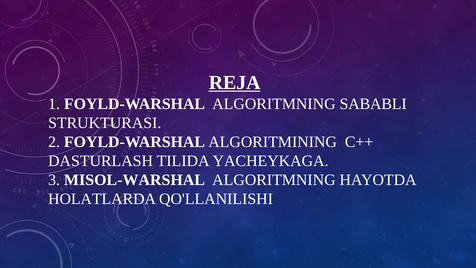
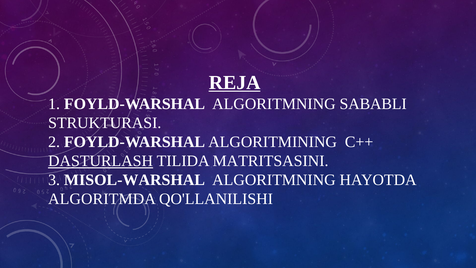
DASTURLASH underline: none -> present
YACHEYKAGA: YACHEYKAGA -> MATRITSASINI
HOLATLARDA: HOLATLARDA -> ALGORITMDA
